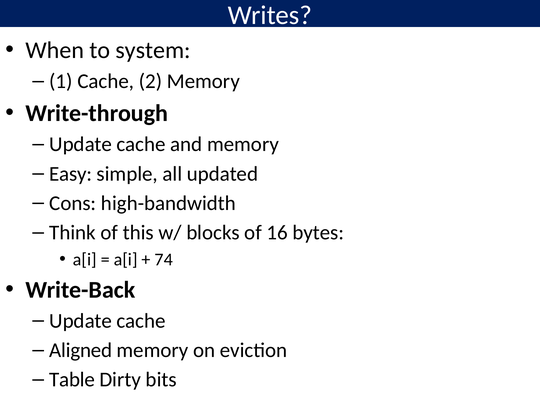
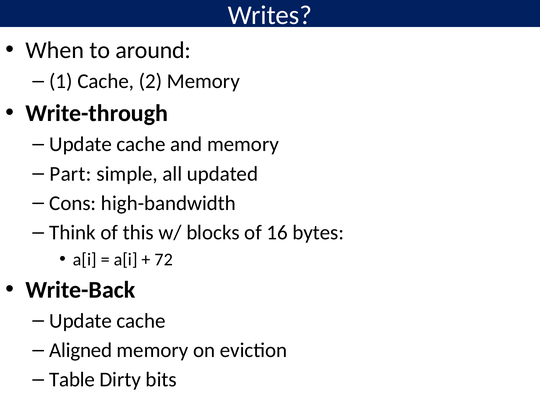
system: system -> around
Easy: Easy -> Part
74: 74 -> 72
